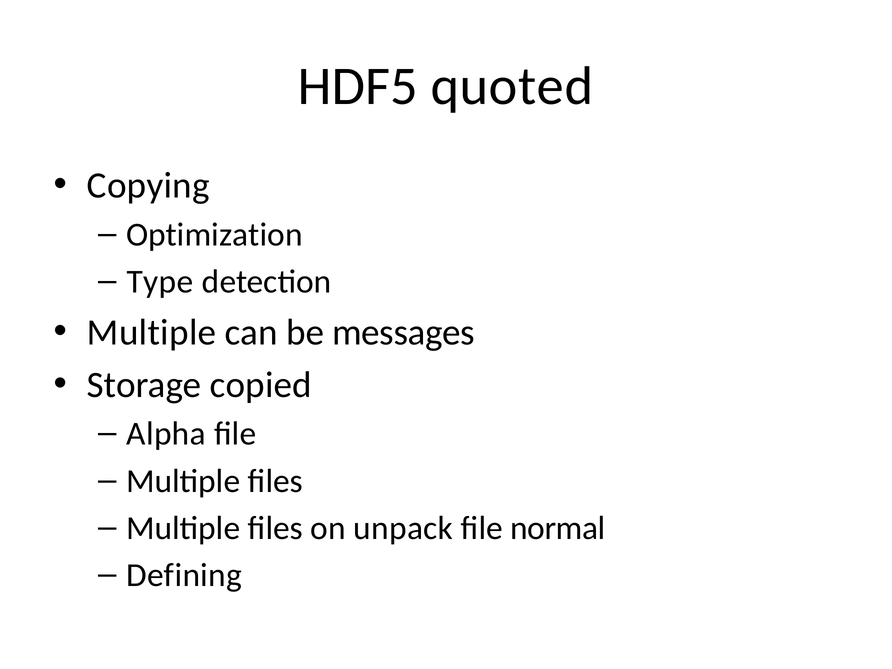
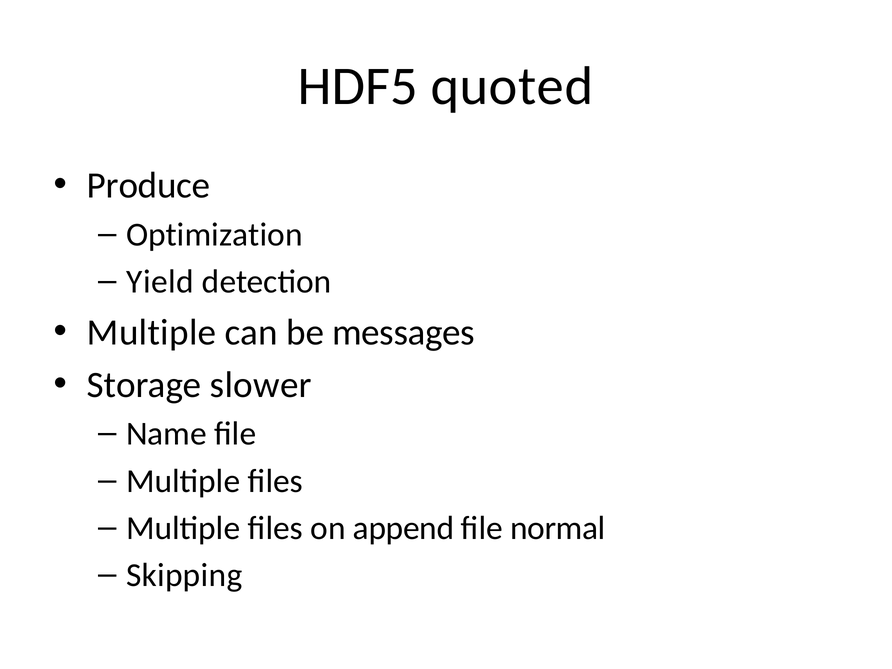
Copying: Copying -> Produce
Type: Type -> Yield
copied: copied -> slower
Alpha: Alpha -> Name
unpack: unpack -> append
Defining: Defining -> Skipping
